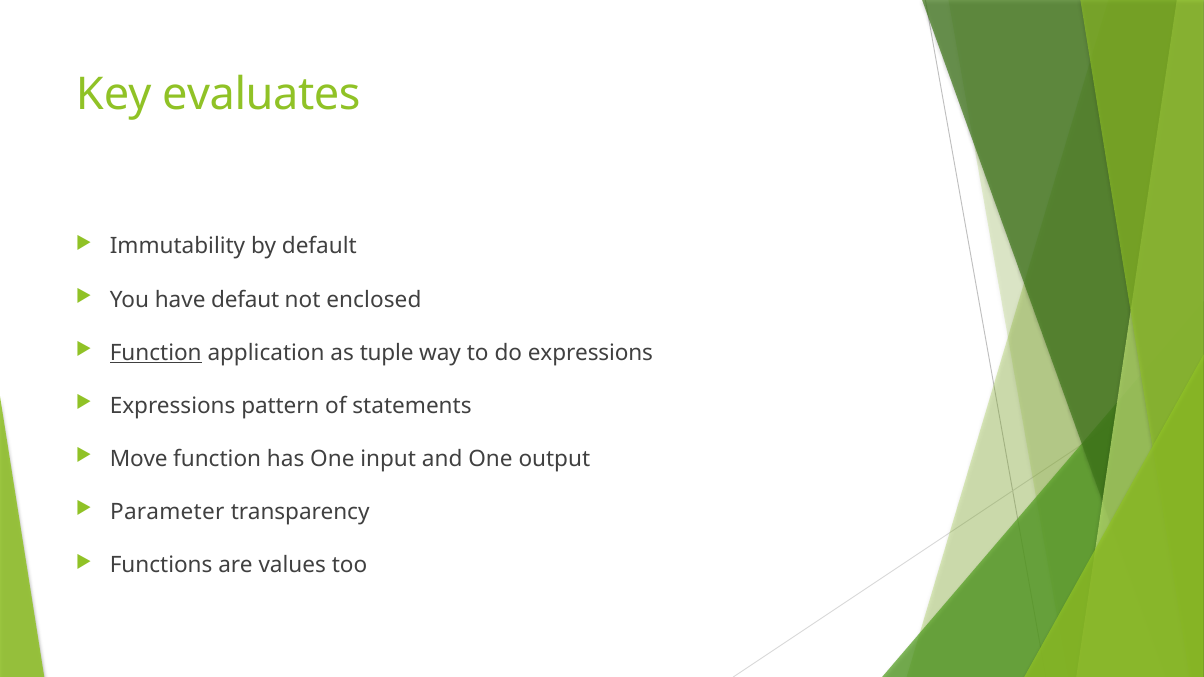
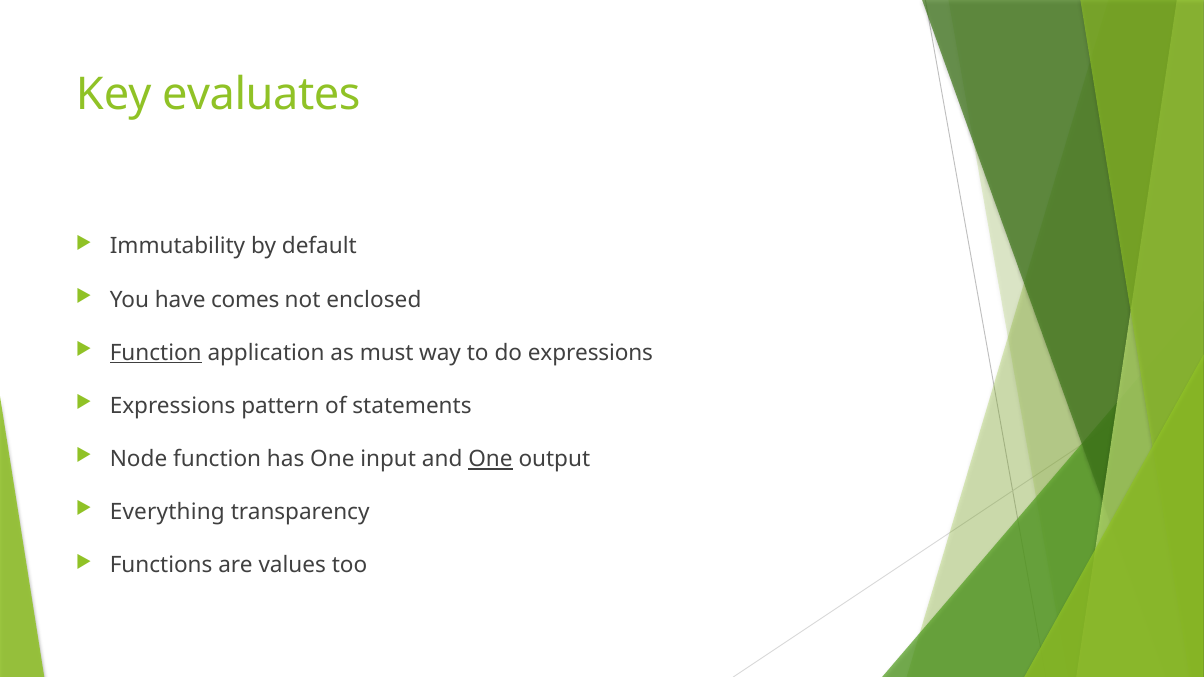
defaut: defaut -> comes
tuple: tuple -> must
Move: Move -> Node
One at (490, 459) underline: none -> present
Parameter: Parameter -> Everything
